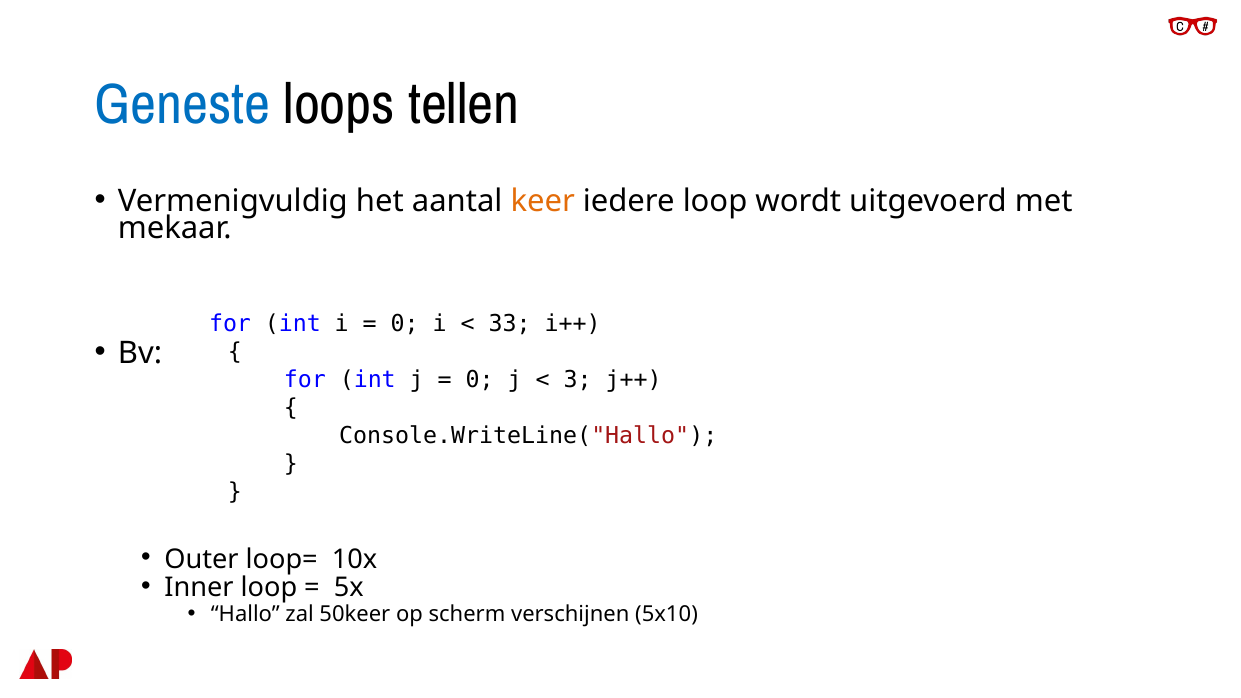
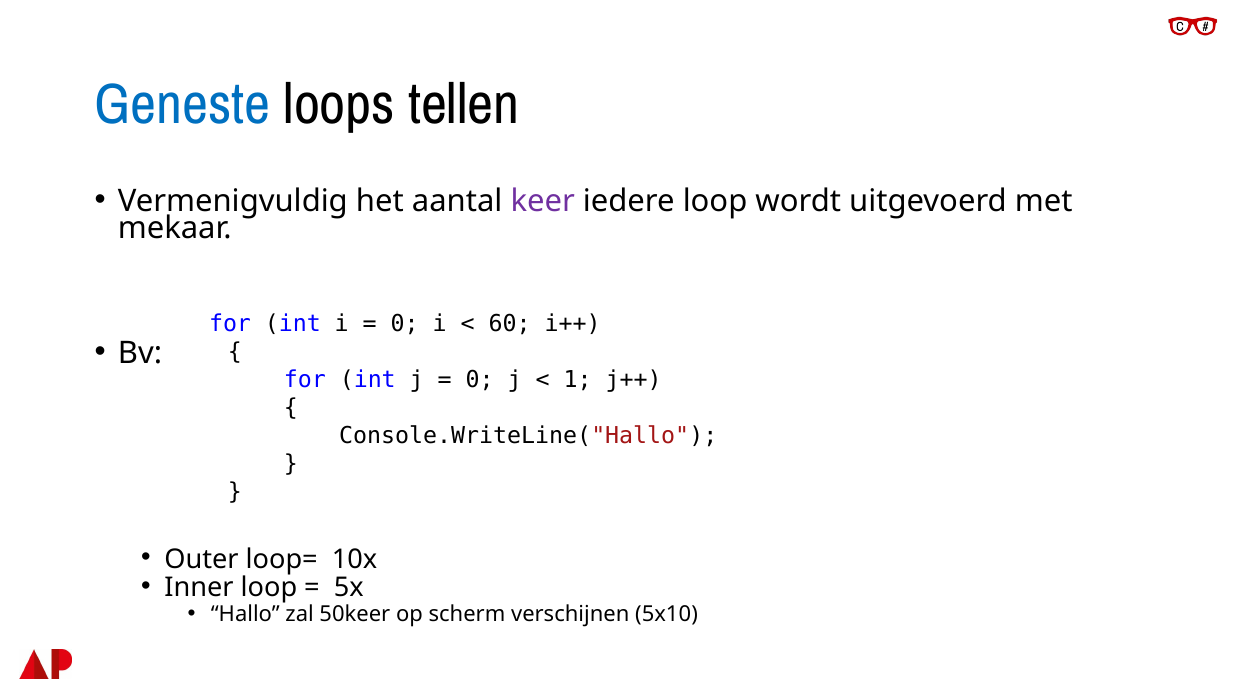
keer colour: orange -> purple
33: 33 -> 60
3: 3 -> 1
